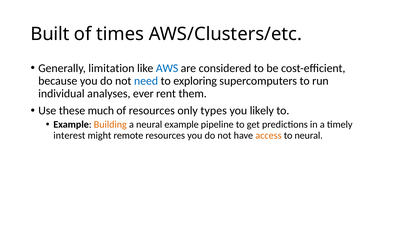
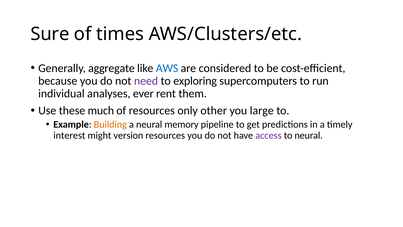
Built: Built -> Sure
limitation: limitation -> aggregate
need colour: blue -> purple
types: types -> other
likely: likely -> large
neural example: example -> memory
remote: remote -> version
access colour: orange -> purple
